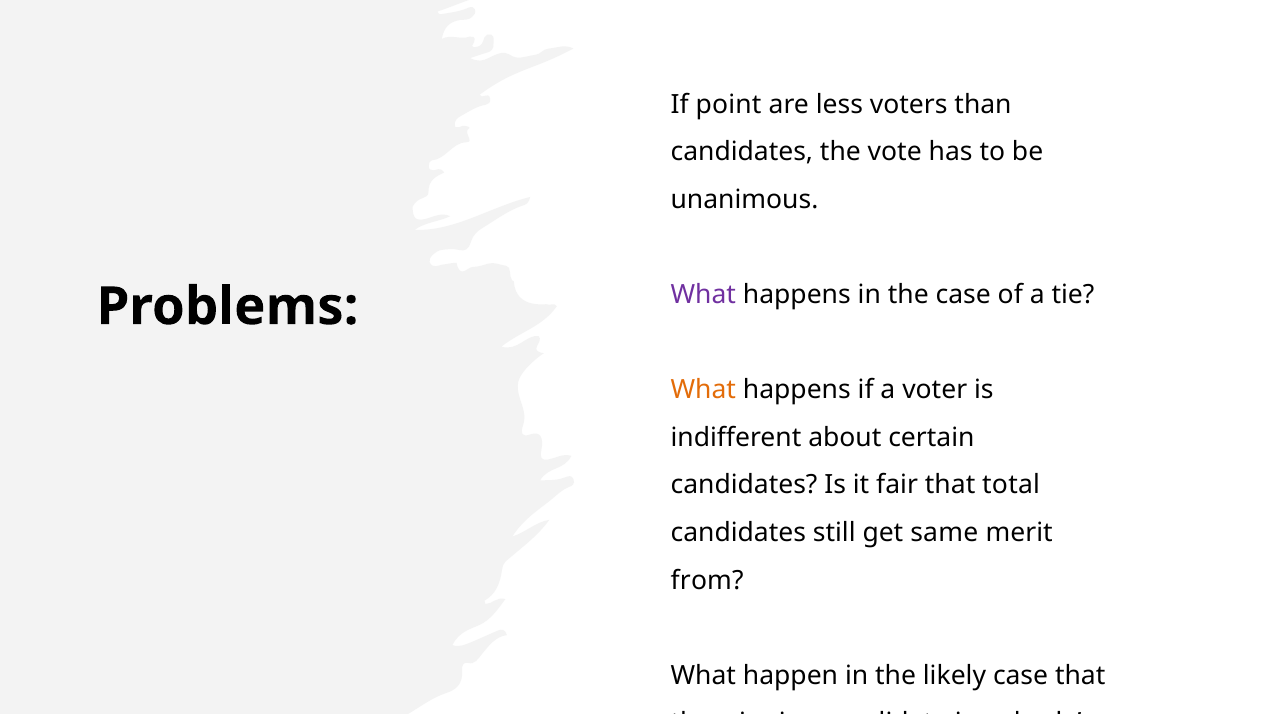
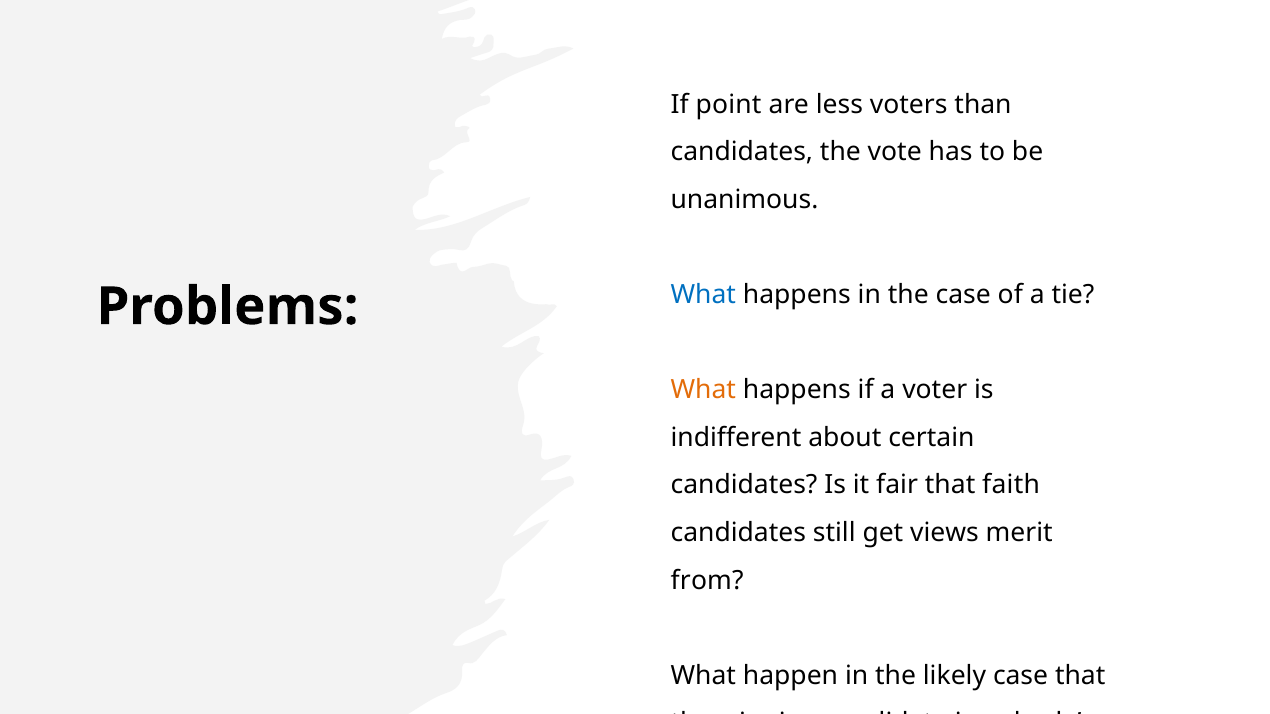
What at (703, 295) colour: purple -> blue
total: total -> faith
same: same -> views
